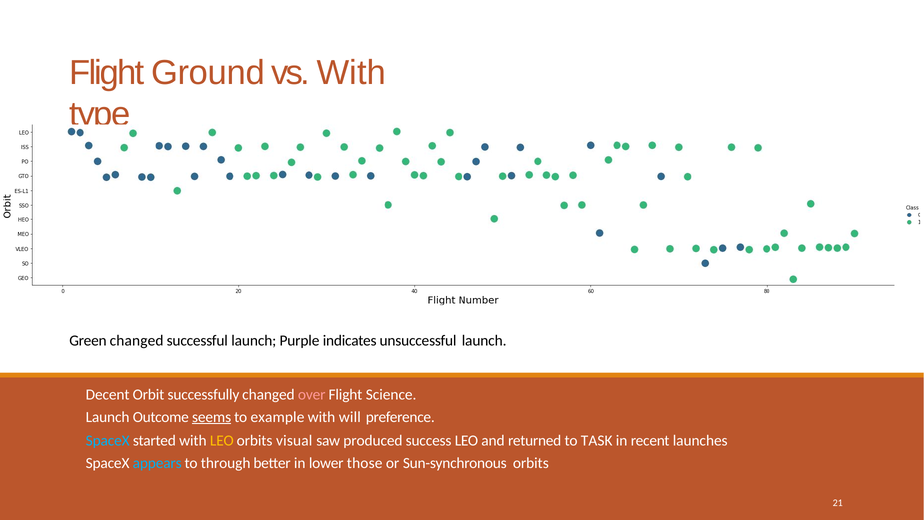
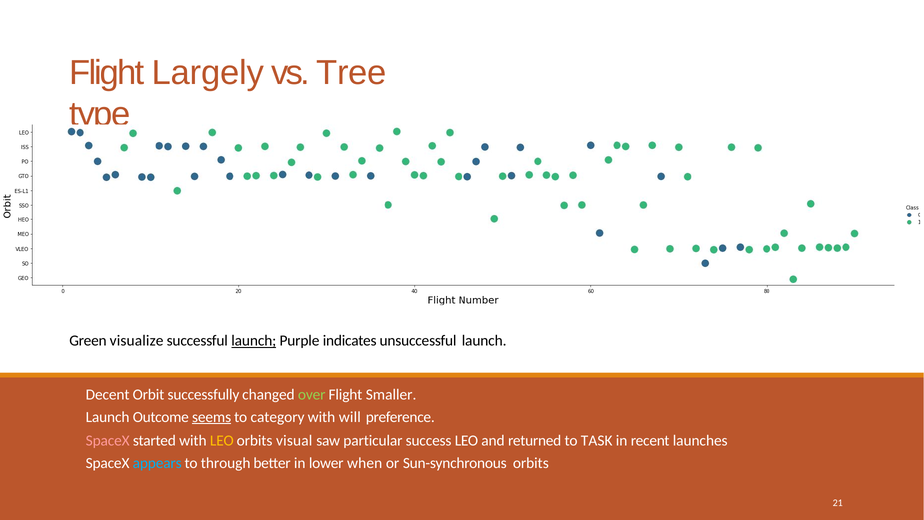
Ground: Ground -> Largely
vs With: With -> Tree
Green changed: changed -> visualize
launch at (254, 341) underline: none -> present
over colour: pink -> light green
Science: Science -> Smaller
example: example -> category
SpaceX at (108, 440) colour: light blue -> pink
produced: produced -> particular
those: those -> when
